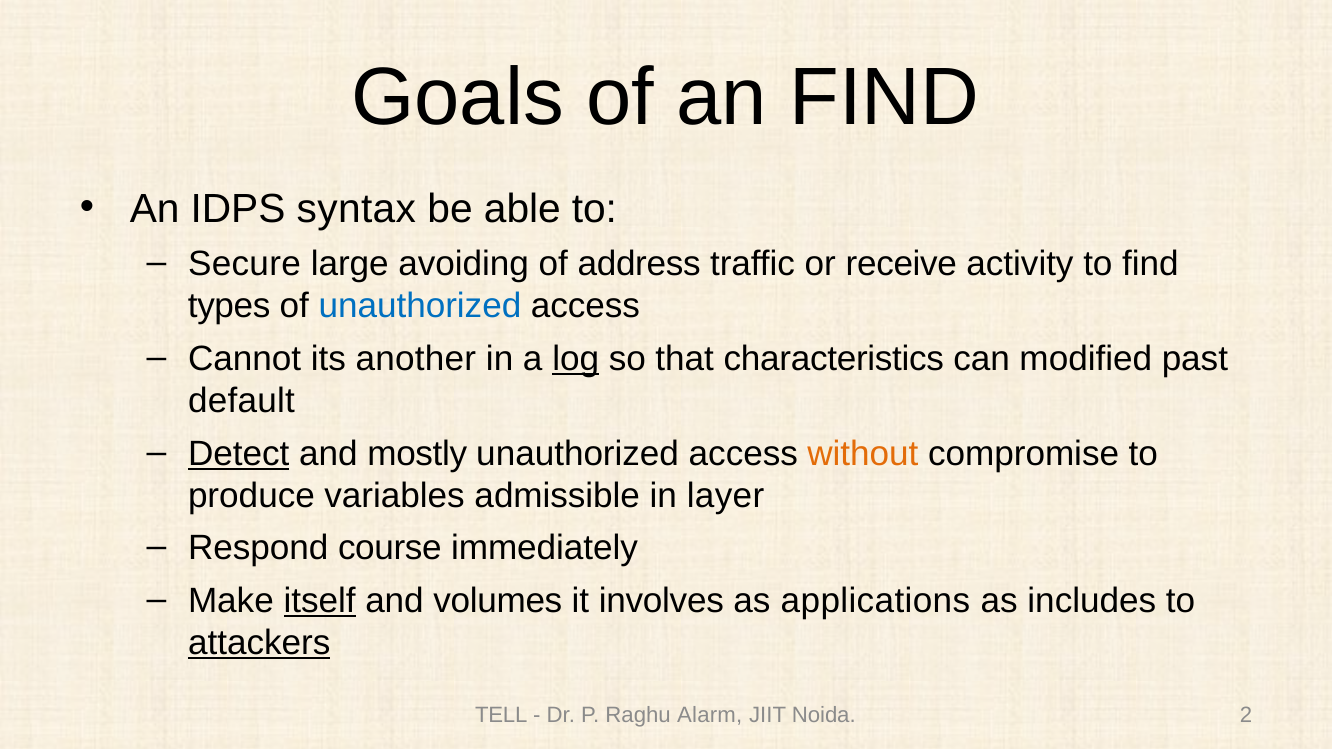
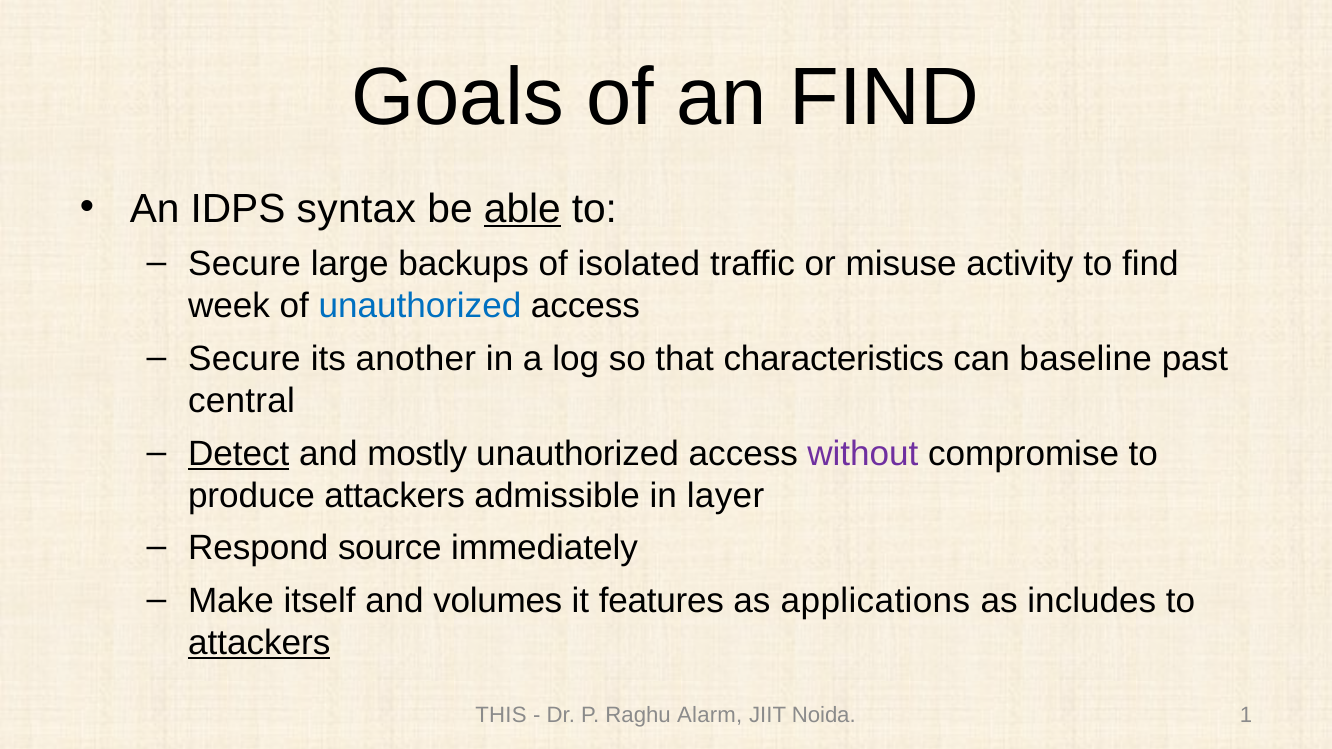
able underline: none -> present
avoiding: avoiding -> backups
address: address -> isolated
receive: receive -> misuse
types: types -> week
Cannot at (245, 359): Cannot -> Secure
log underline: present -> none
modified: modified -> baseline
default: default -> central
without colour: orange -> purple
produce variables: variables -> attackers
course: course -> source
itself underline: present -> none
involves: involves -> features
TELL: TELL -> THIS
2: 2 -> 1
